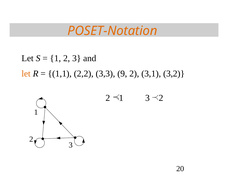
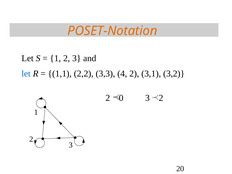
let at (26, 74) colour: orange -> blue
9: 9 -> 4
2 1: 1 -> 0
